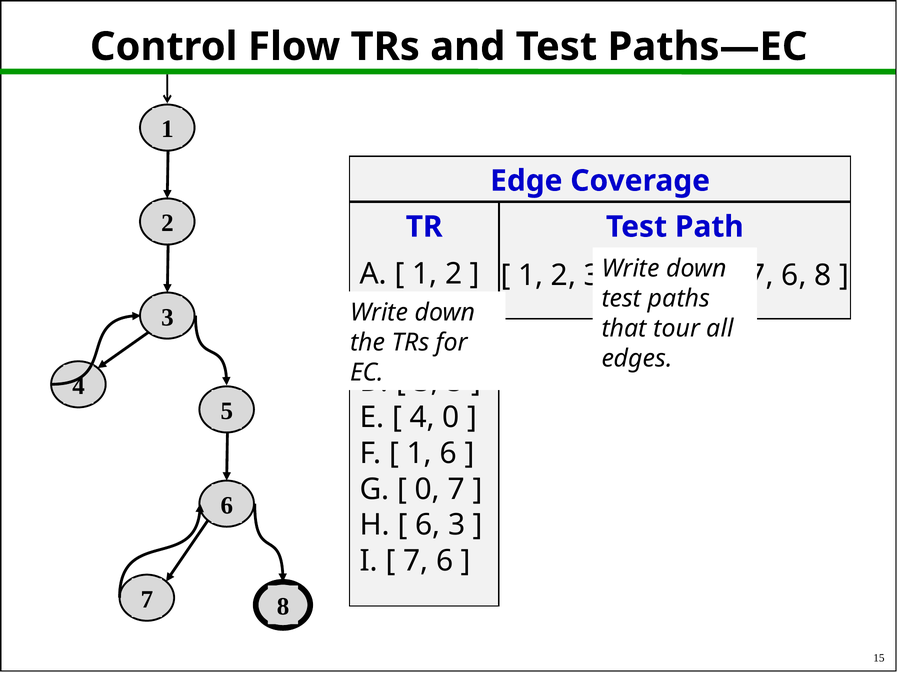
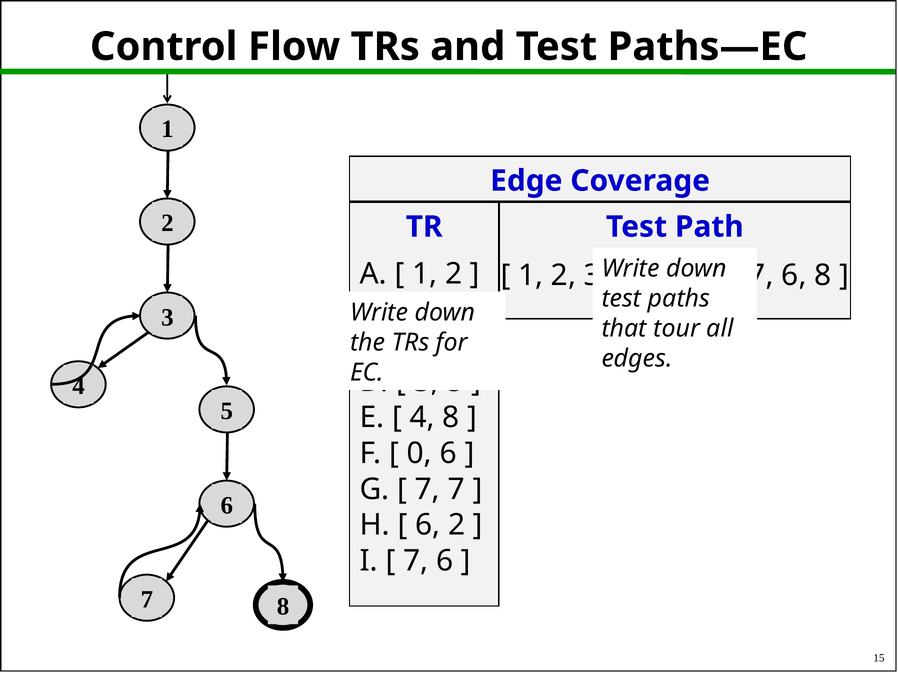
4 0: 0 -> 8
1 at (419, 454): 1 -> 0
0 at (427, 490): 0 -> 7
6 3: 3 -> 2
